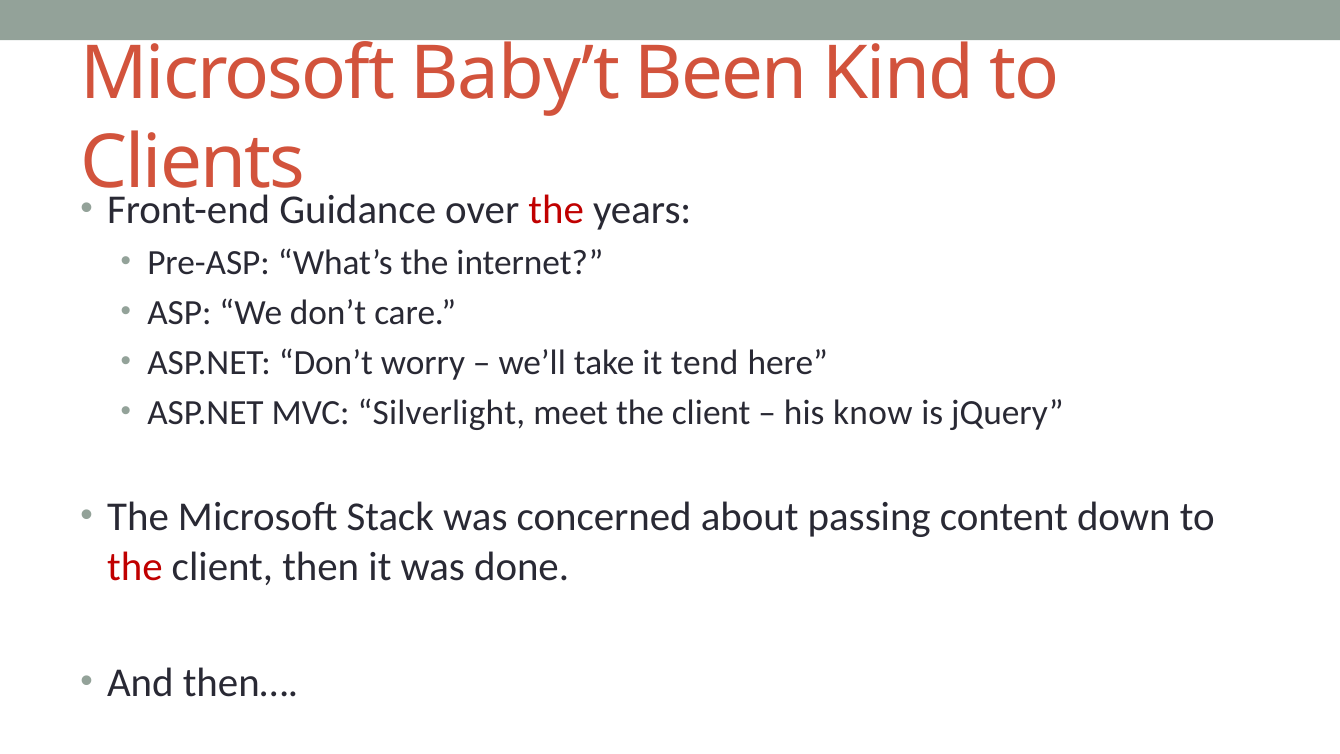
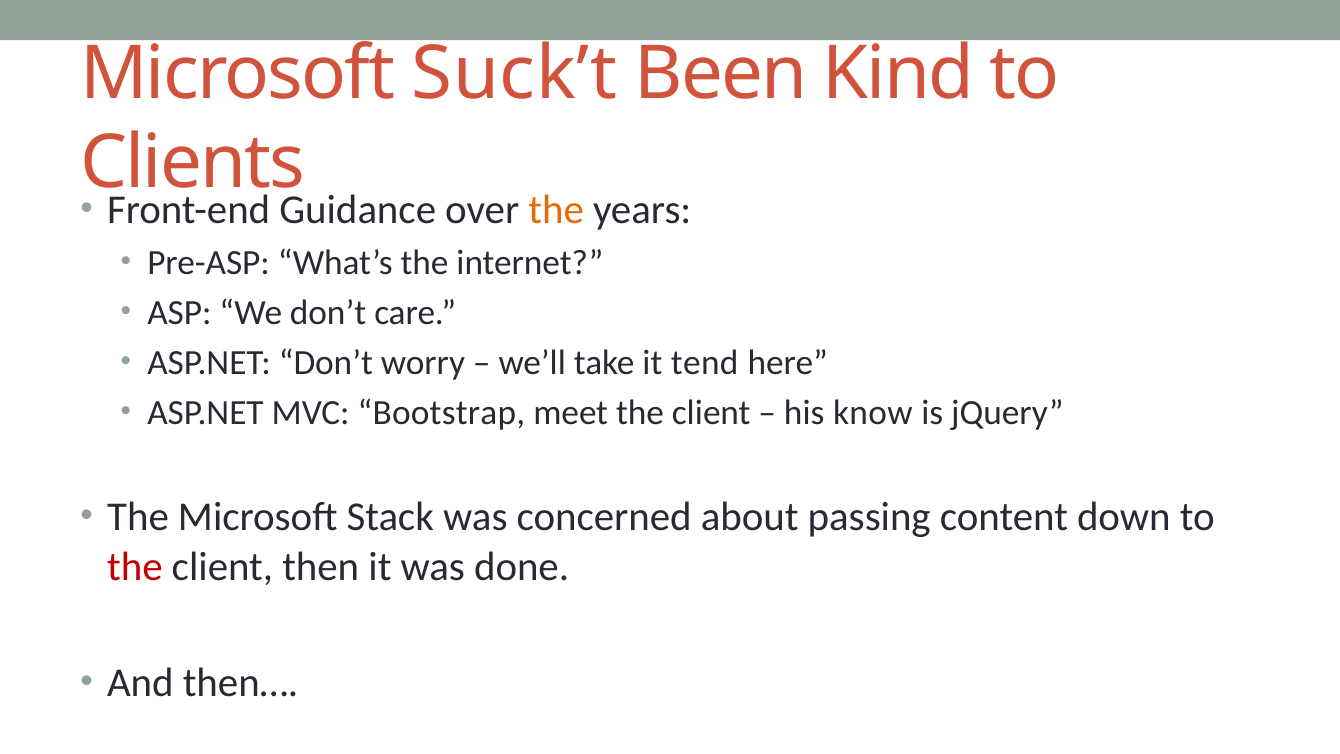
Baby’t: Baby’t -> Suck’t
the at (556, 210) colour: red -> orange
Silverlight: Silverlight -> Bootstrap
